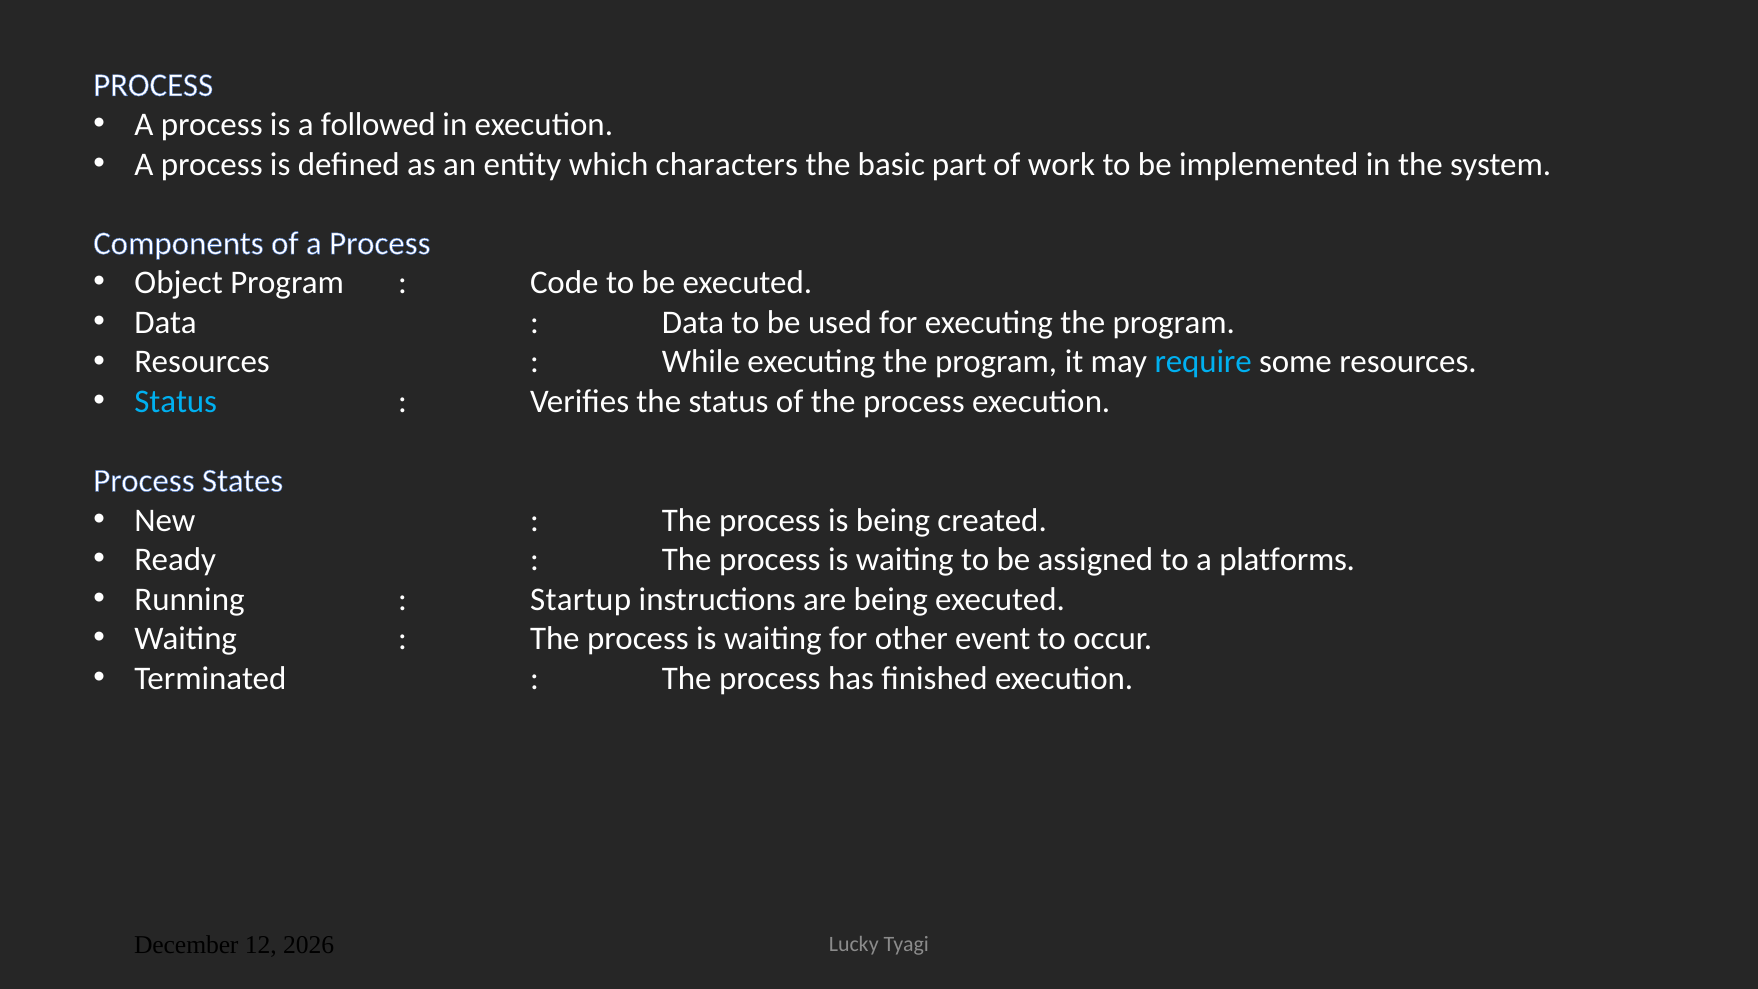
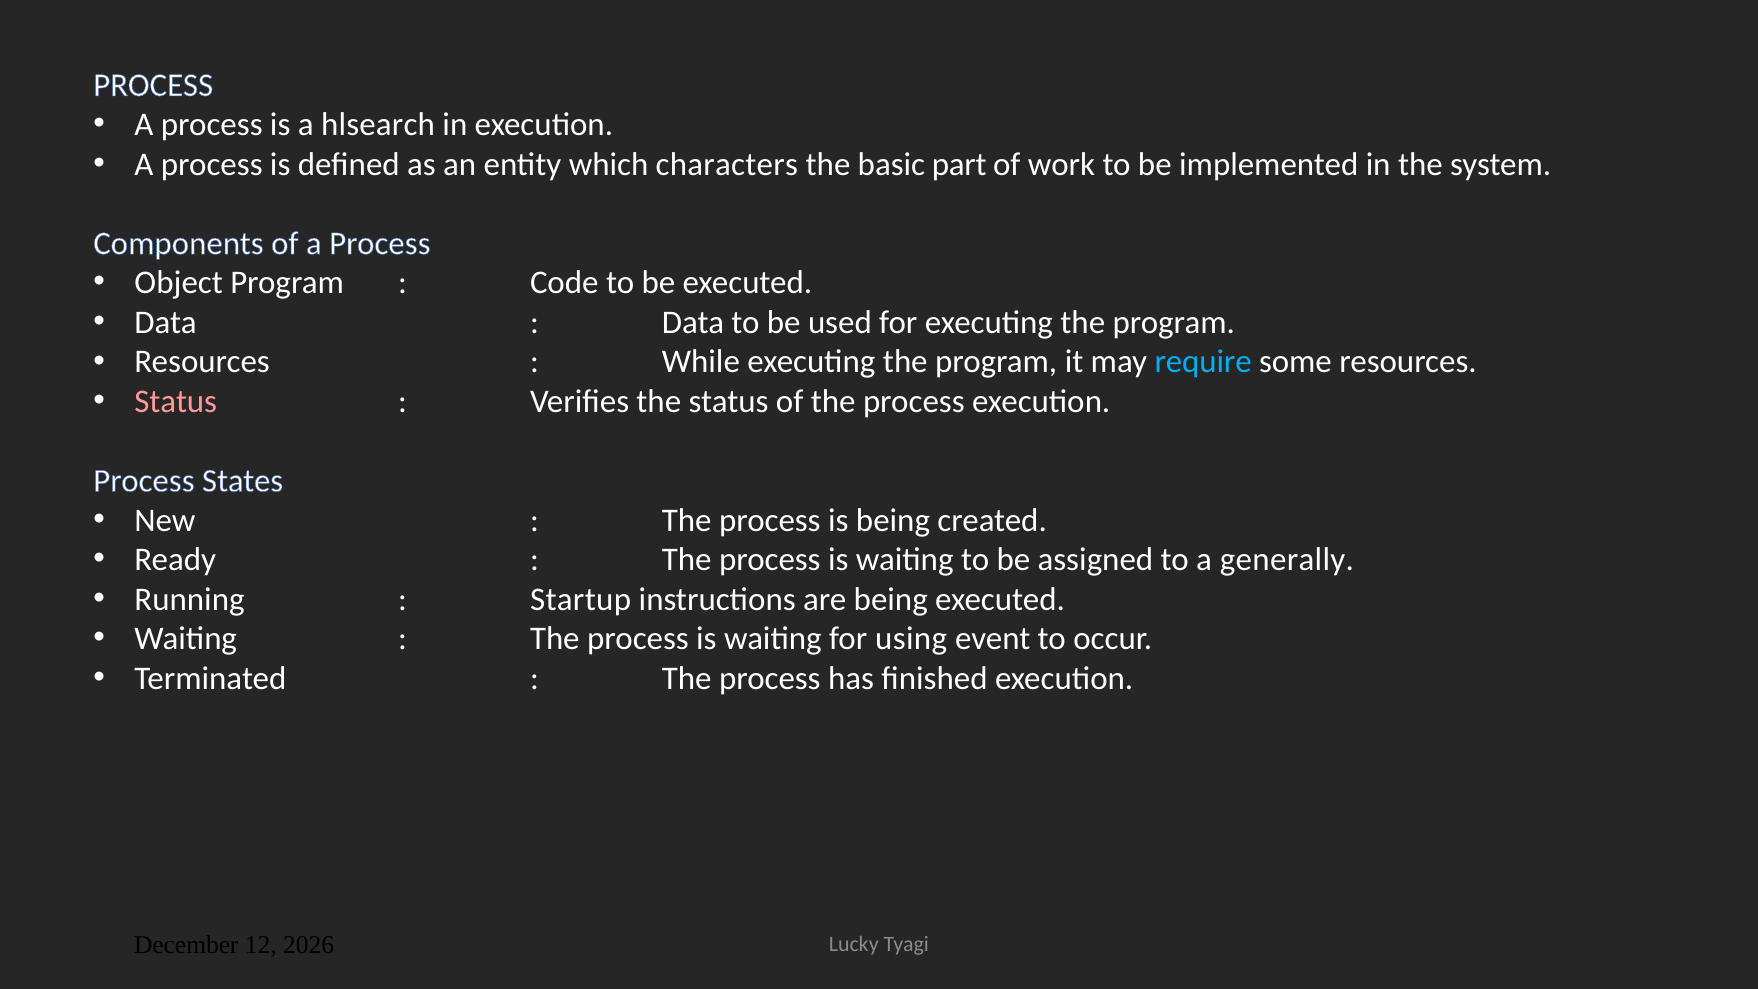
followed: followed -> hlsearch
Status at (176, 401) colour: light blue -> pink
platforms: platforms -> generally
other: other -> using
